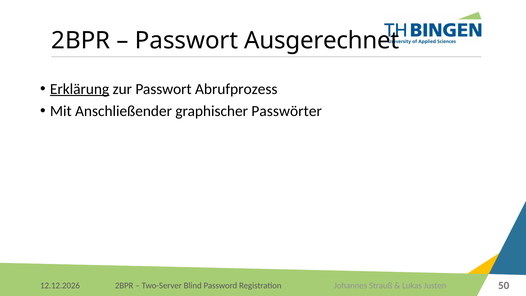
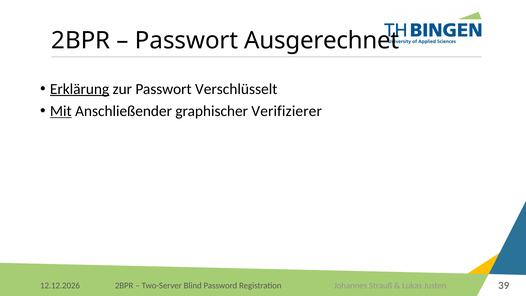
Abrufprozess: Abrufprozess -> Verschlüsselt
Mit underline: none -> present
Passwörter: Passwörter -> Verifizierer
50: 50 -> 39
